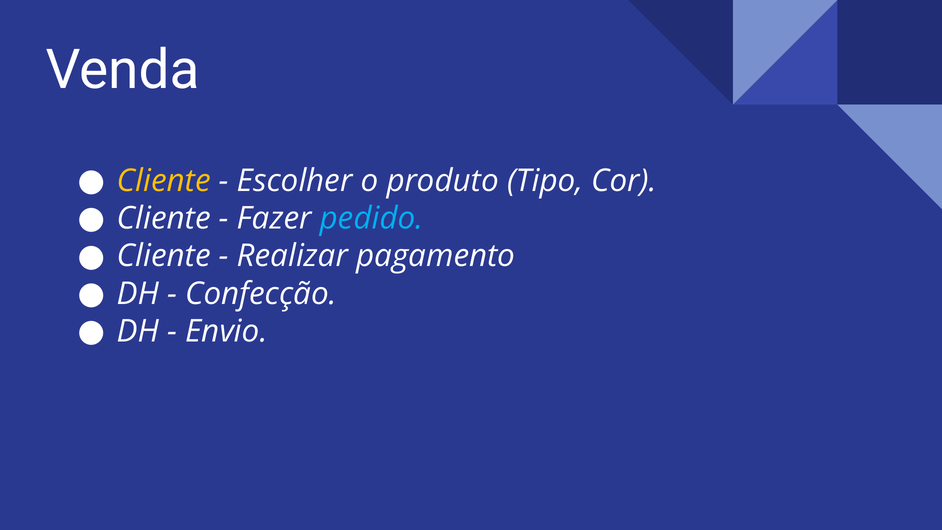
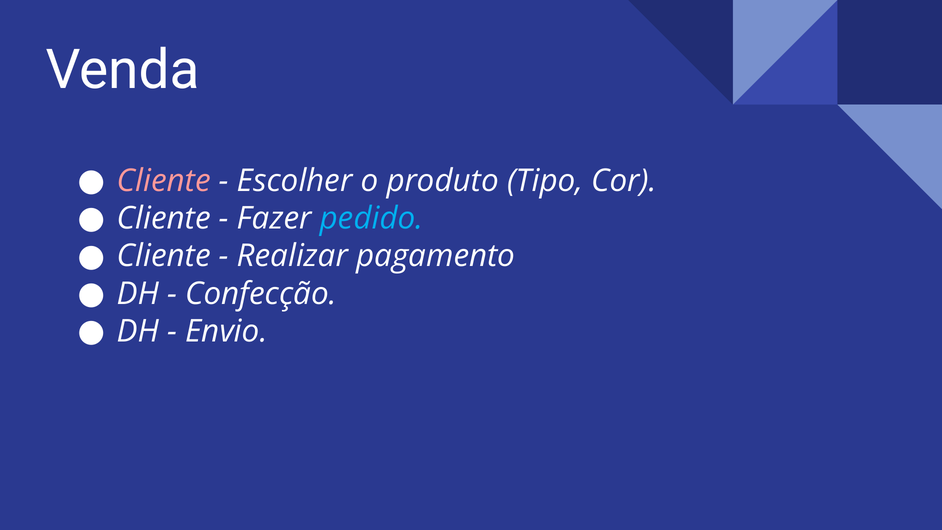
Cliente at (164, 181) colour: yellow -> pink
